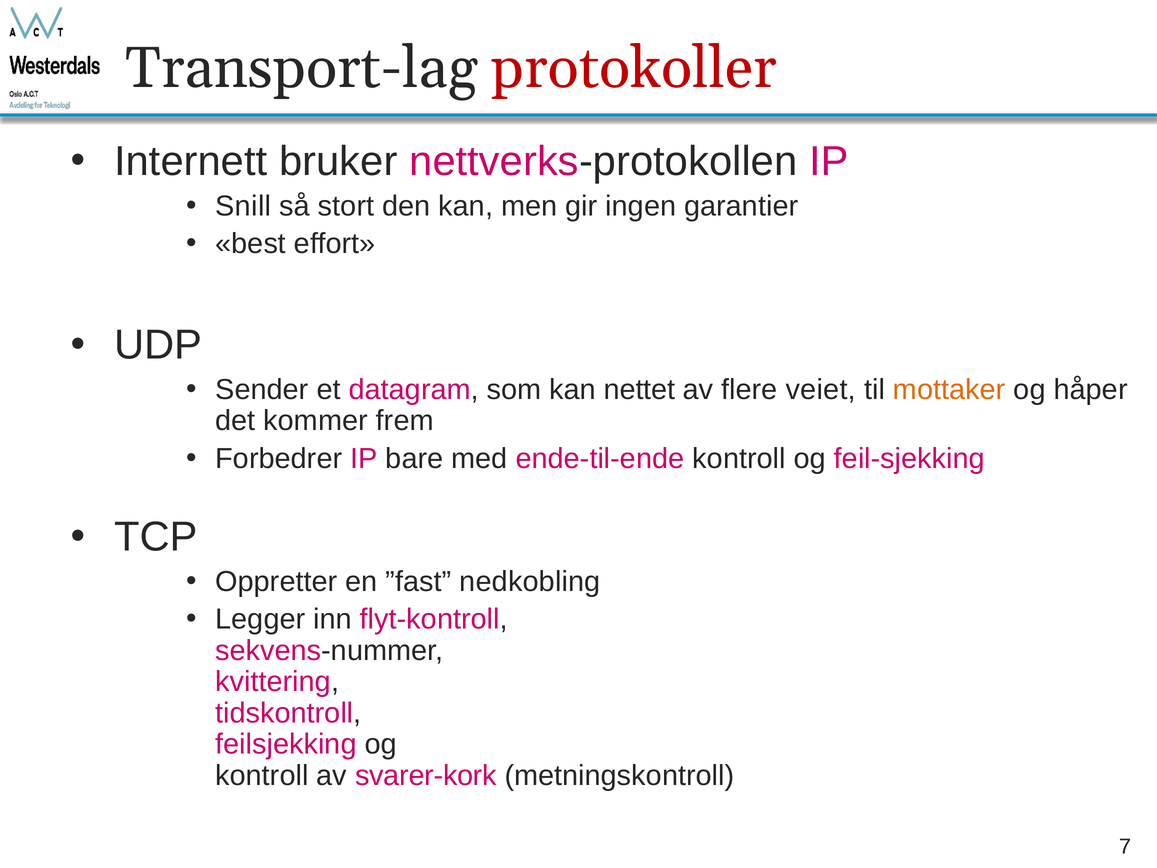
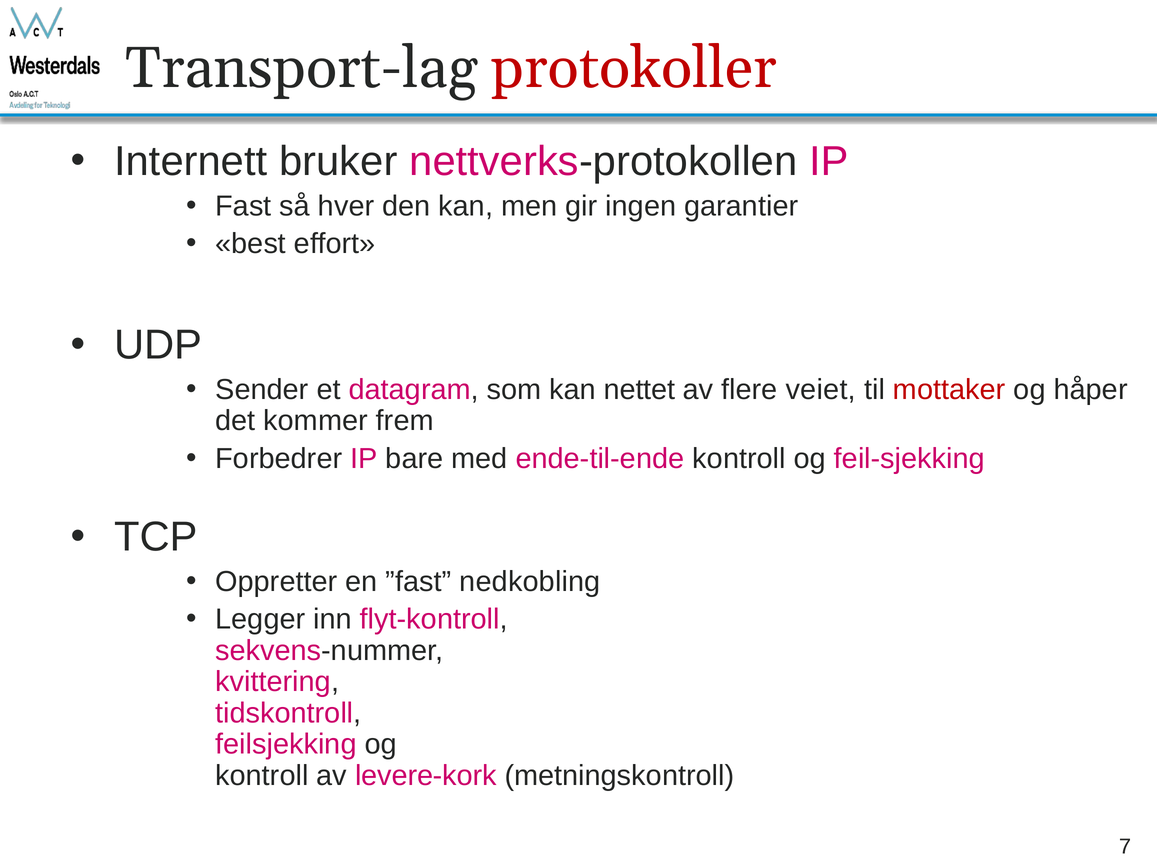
Snill: Snill -> Fast
stort: stort -> hver
mottaker colour: orange -> red
svarer-kork: svarer-kork -> levere-kork
